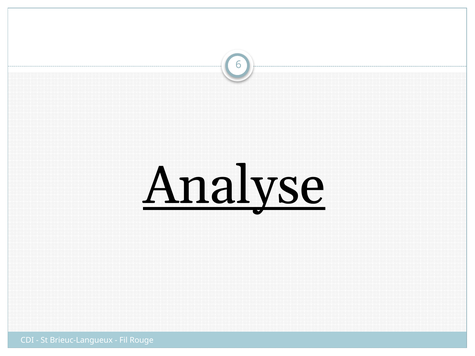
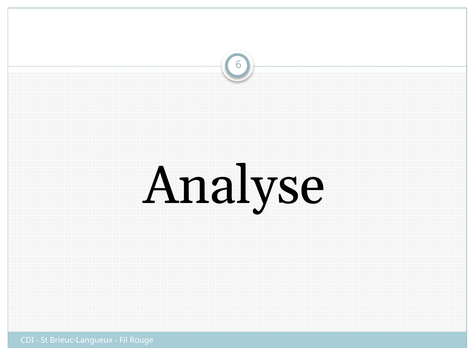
Analyse underline: present -> none
